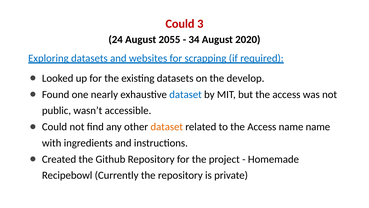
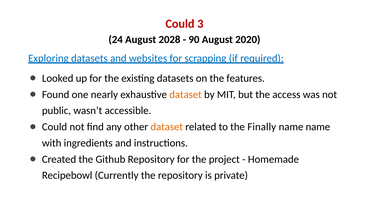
2055: 2055 -> 2028
34: 34 -> 90
develop: develop -> features
dataset at (186, 94) colour: blue -> orange
to the Access: Access -> Finally
